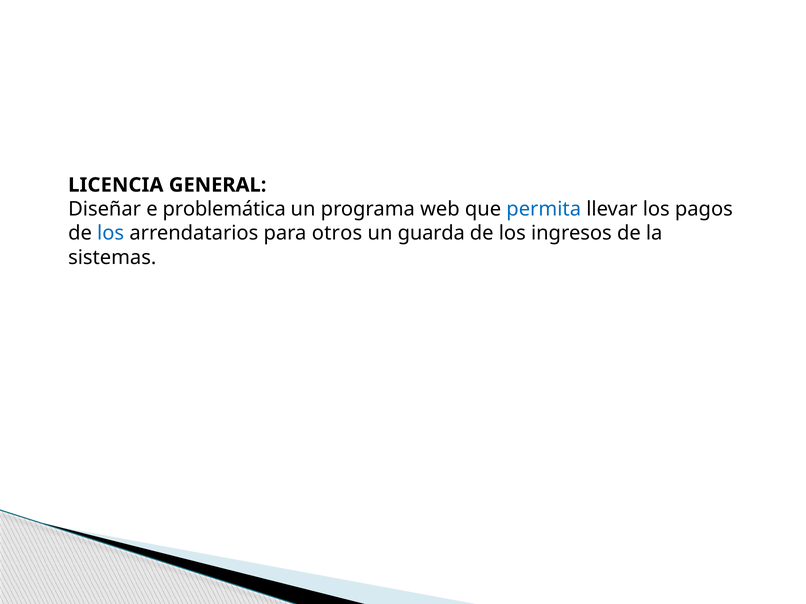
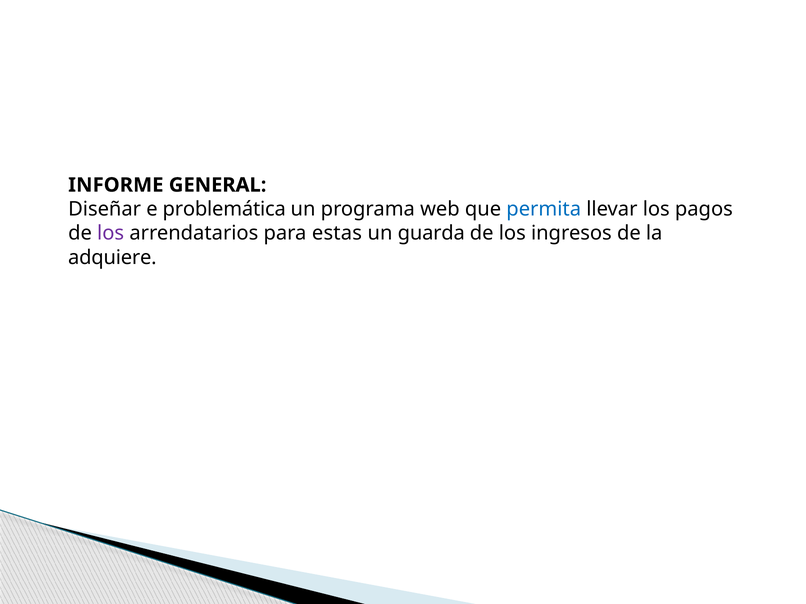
LICENCIA: LICENCIA -> INFORME
los at (111, 234) colour: blue -> purple
otros: otros -> estas
sistemas: sistemas -> adquiere
